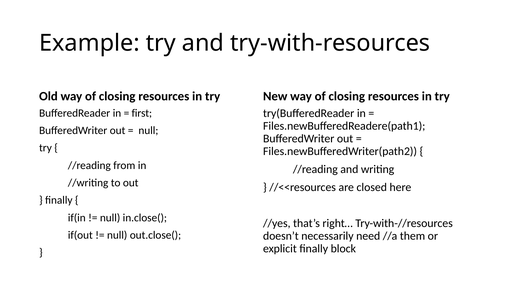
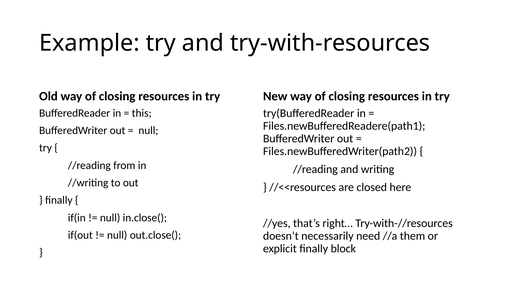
first: first -> this
